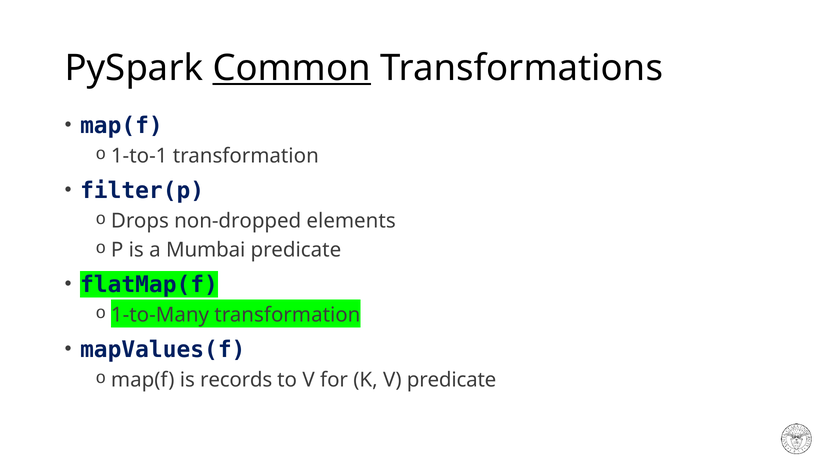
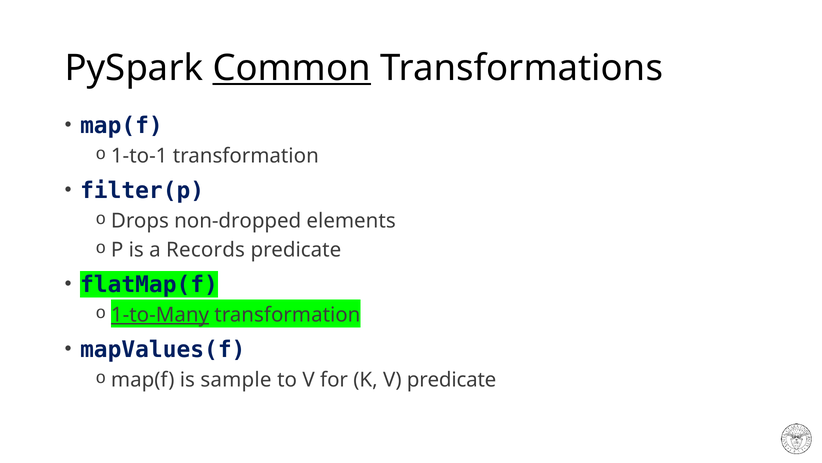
Mumbai: Mumbai -> Records
1-to-Many underline: none -> present
records: records -> sample
